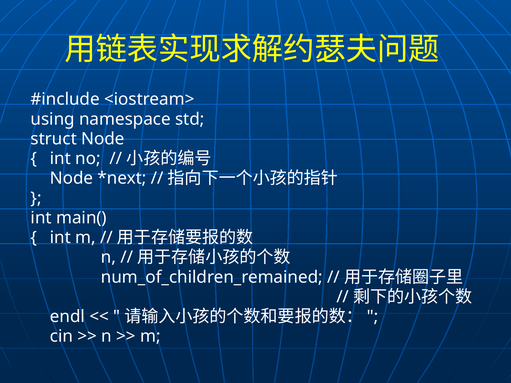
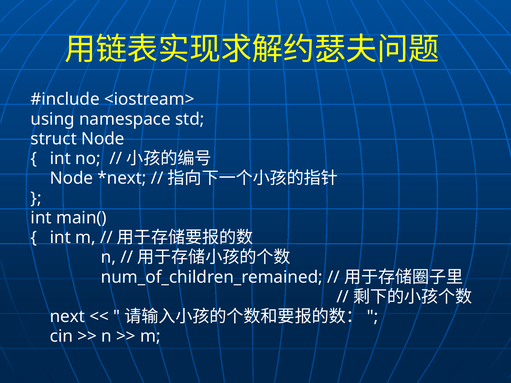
endl: endl -> next
